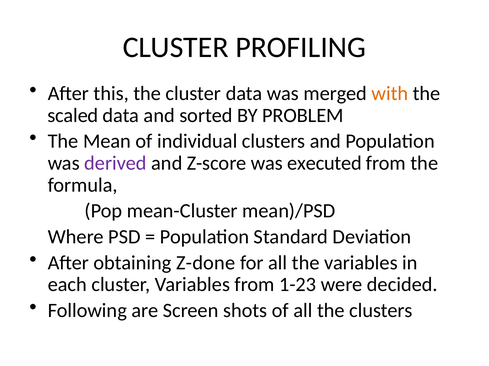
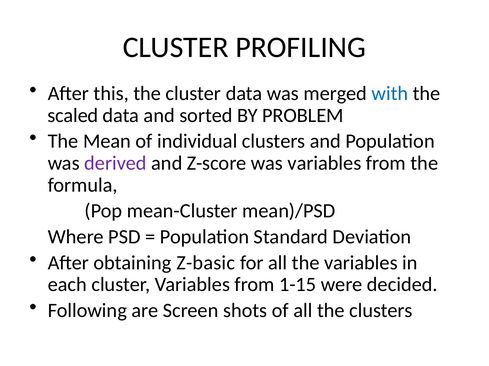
with colour: orange -> blue
was executed: executed -> variables
Z-done: Z-done -> Z-basic
1-23: 1-23 -> 1-15
